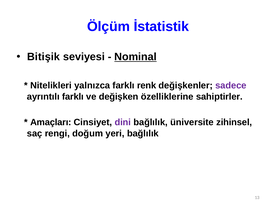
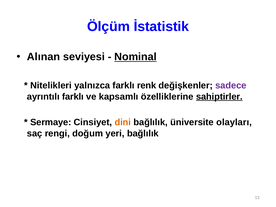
Bitişik: Bitişik -> Alınan
değişken: değişken -> kapsamlı
sahiptirler underline: none -> present
Amaçları: Amaçları -> Sermaye
dini colour: purple -> orange
zihinsel: zihinsel -> olayları
